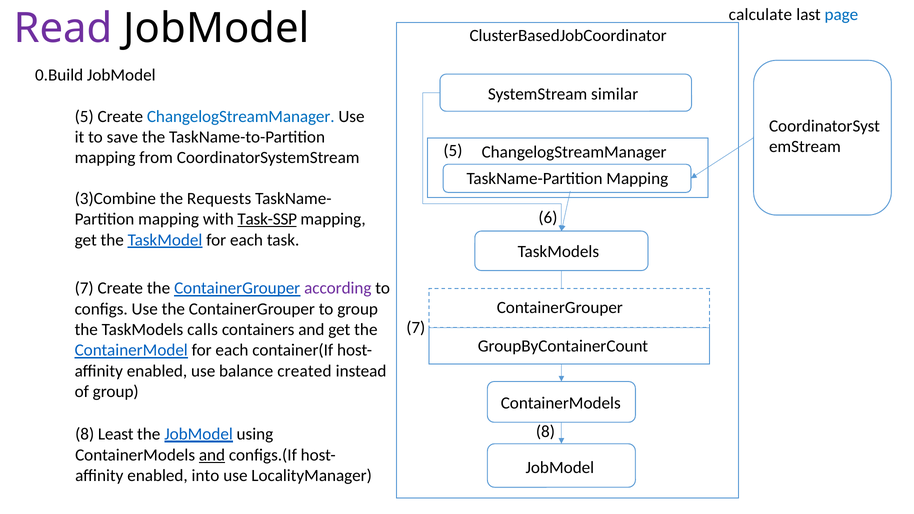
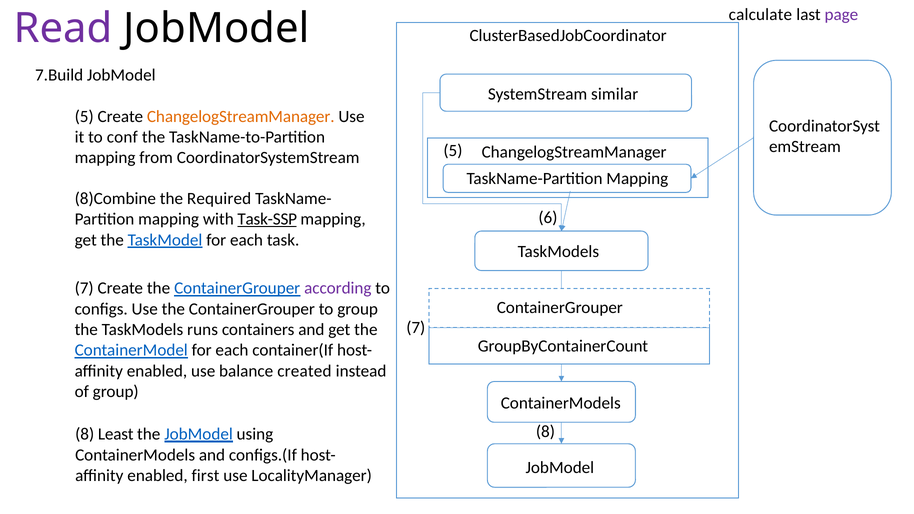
page colour: blue -> purple
0.Build: 0.Build -> 7.Build
ChangelogStreamManager at (241, 117) colour: blue -> orange
save: save -> conf
3)Combine: 3)Combine -> 8)Combine
Requests: Requests -> Required
calls: calls -> runs
and at (212, 455) underline: present -> none
into: into -> first
